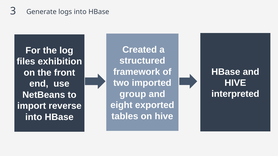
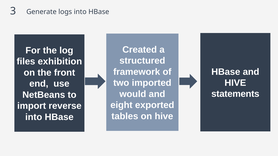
interpreted: interpreted -> statements
group: group -> would
